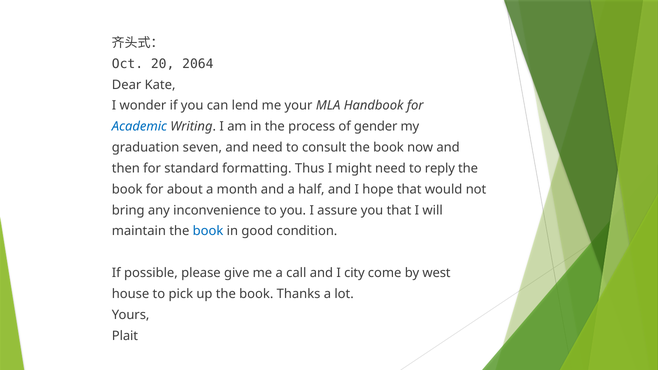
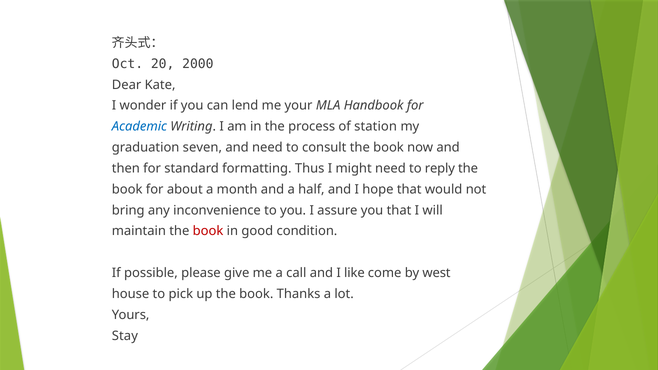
2064: 2064 -> 2000
gender: gender -> station
book at (208, 231) colour: blue -> red
city: city -> like
Plait: Plait -> Stay
